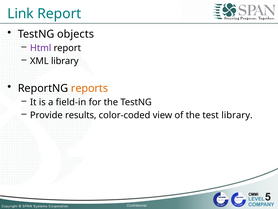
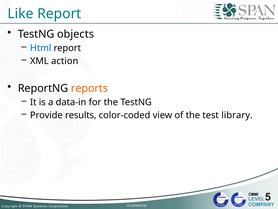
Link: Link -> Like
Html colour: purple -> blue
XML library: library -> action
field-in: field-in -> data-in
